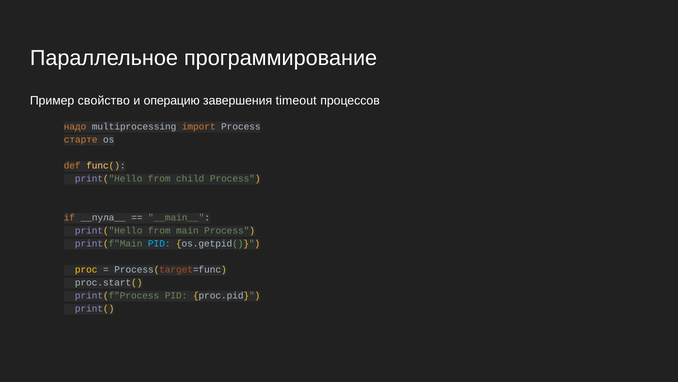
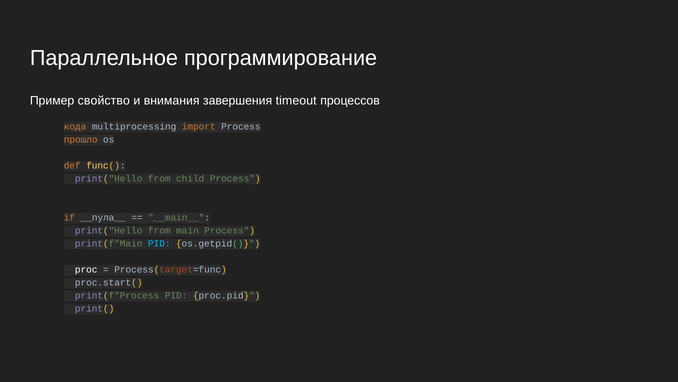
операцию: операцию -> внимания
надо: надо -> кода
старте: старте -> прошло
proc colour: yellow -> white
